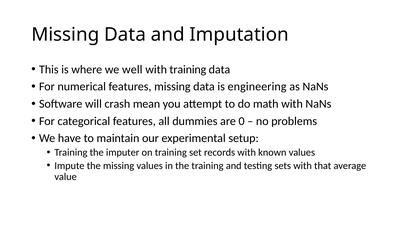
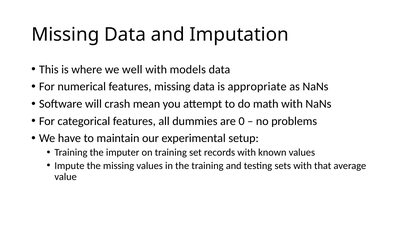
with training: training -> models
engineering: engineering -> appropriate
